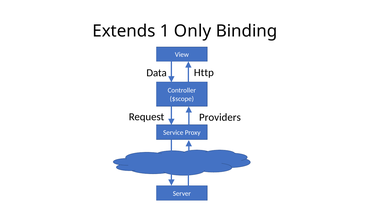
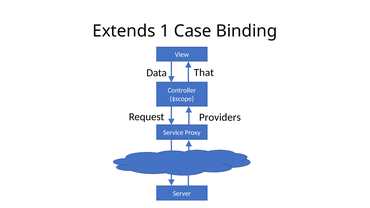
Only: Only -> Case
Http: Http -> That
